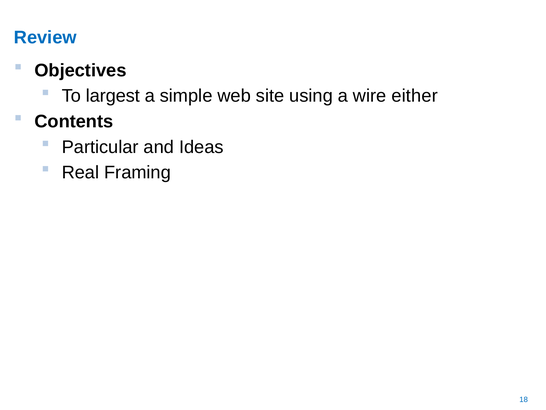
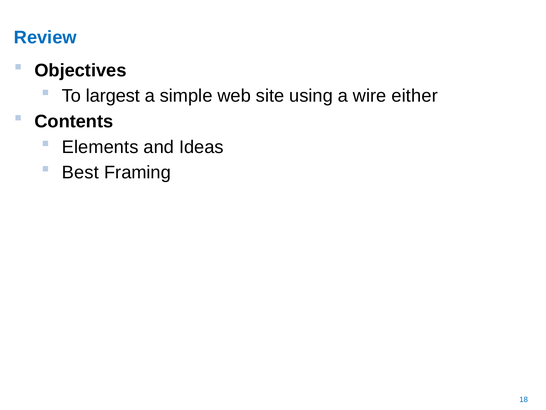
Particular: Particular -> Elements
Real: Real -> Best
